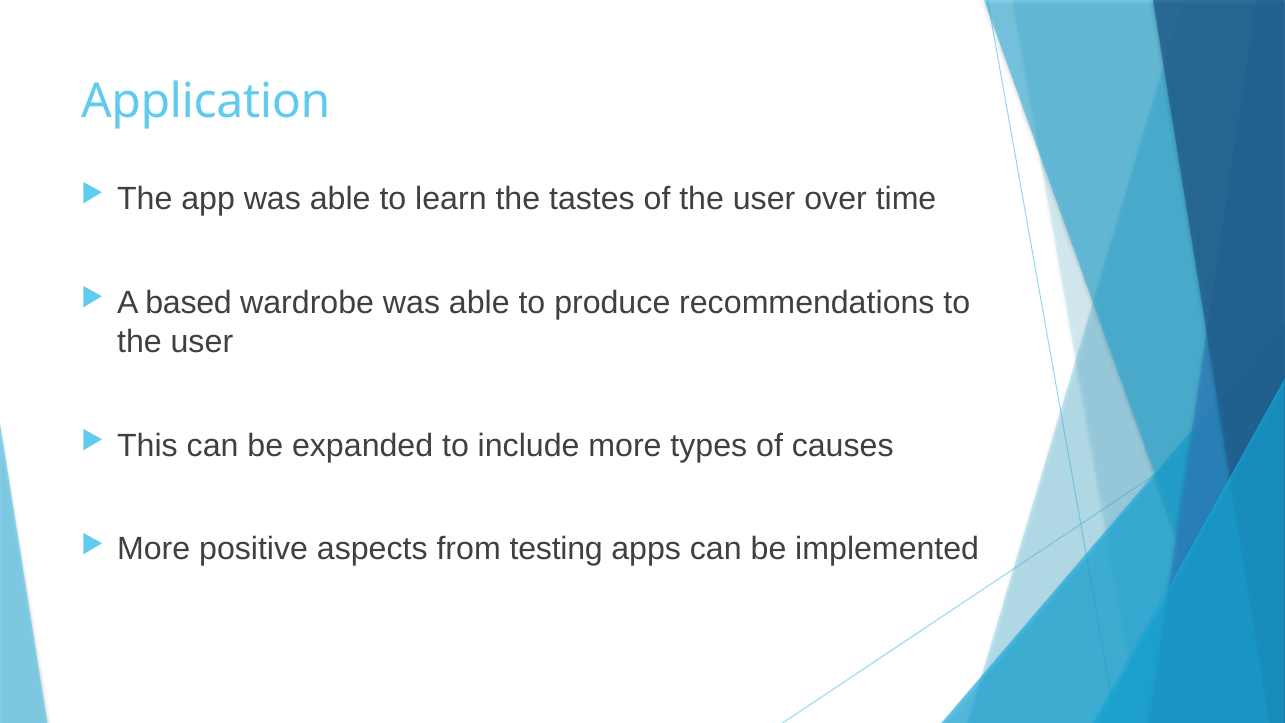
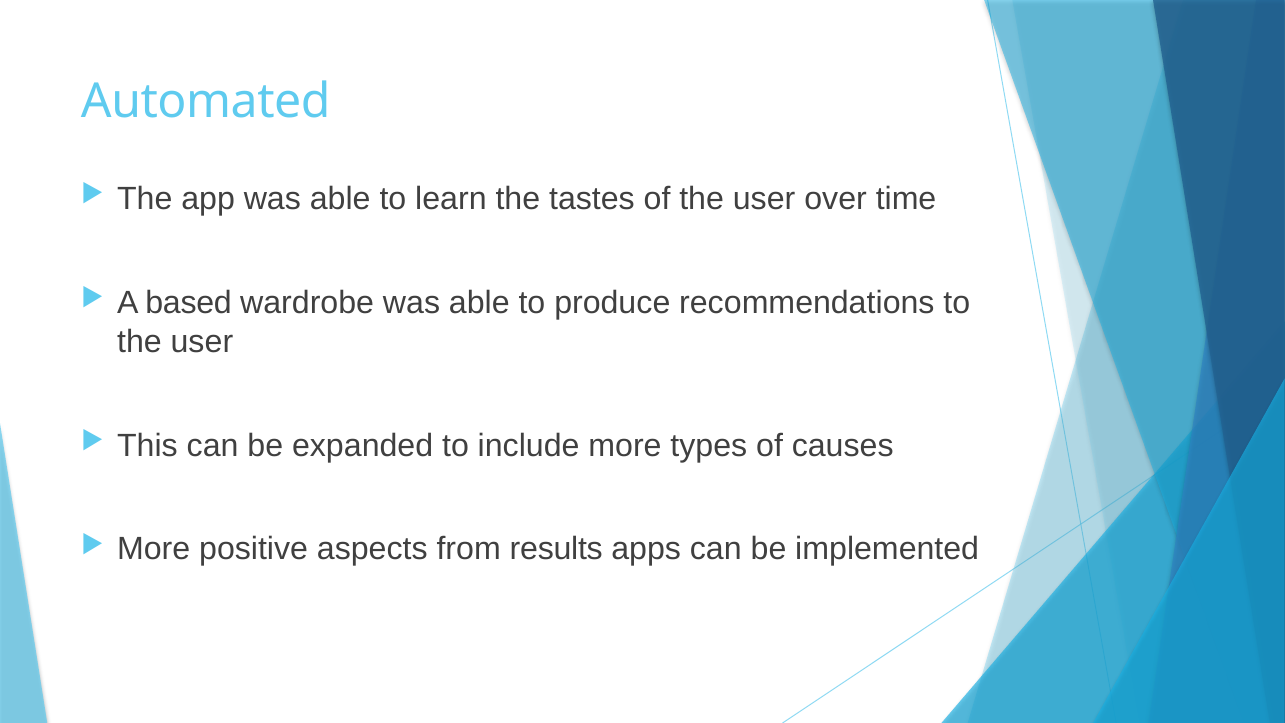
Application: Application -> Automated
testing: testing -> results
